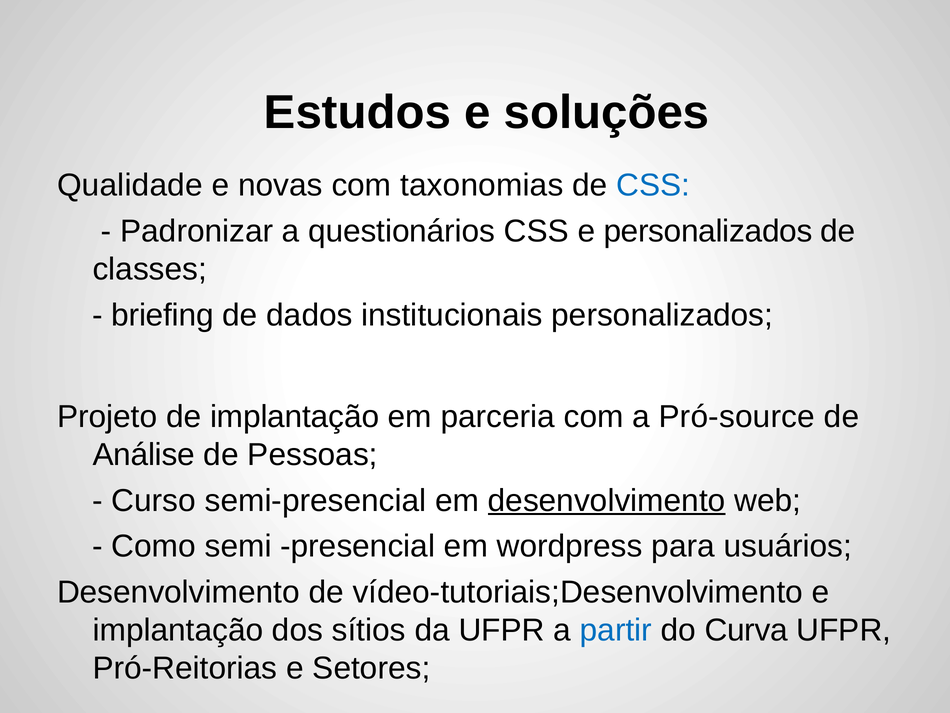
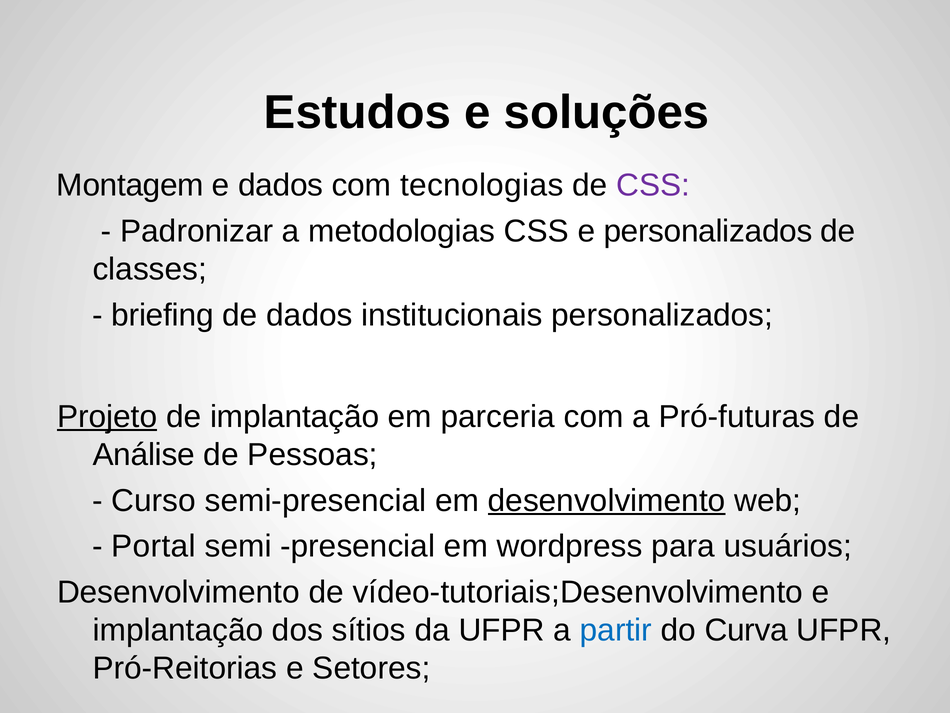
Qualidade: Qualidade -> Montagem
e novas: novas -> dados
taxonomias: taxonomias -> tecnologias
CSS at (653, 185) colour: blue -> purple
questionários: questionários -> metodologias
Projeto underline: none -> present
Pró-source: Pró-source -> Pró-futuras
Como: Como -> Portal
